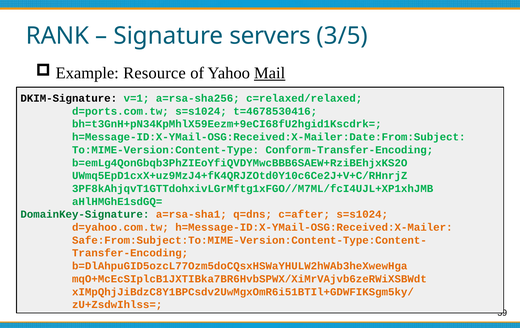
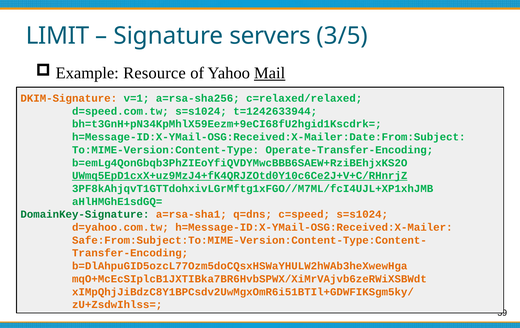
RANK: RANK -> LIMIT
DKIM-Signature colour: black -> orange
d=ports.com.tw: d=ports.com.tw -> d=speed.com.tw
t=4678530416: t=4678530416 -> t=1242633944
Conform-Transfer-Encoding: Conform-Transfer-Encoding -> Operate-Transfer-Encoding
UWmq5EpD1cxX+uz9MzJ4+fK4QRJZOtd0Y10c6Ce2J+V+C/RHnrjZ underline: none -> present
c=after: c=after -> c=speed
